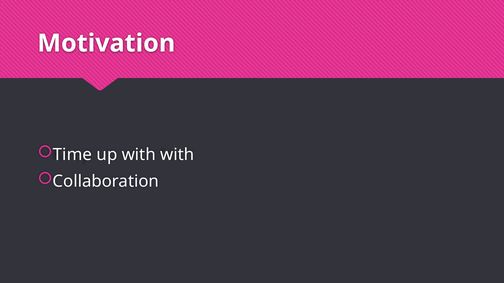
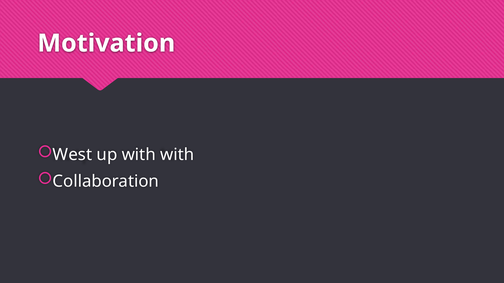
Time: Time -> West
